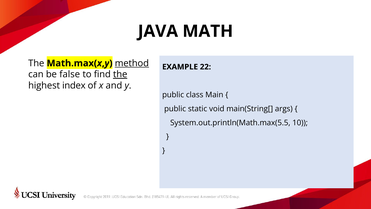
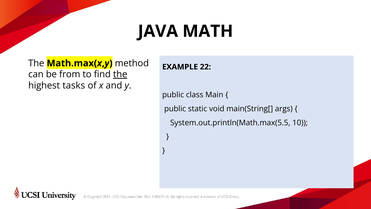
method underline: present -> none
false: false -> from
index: index -> tasks
